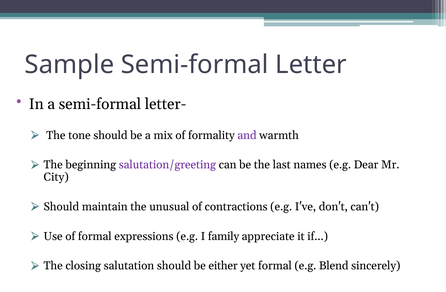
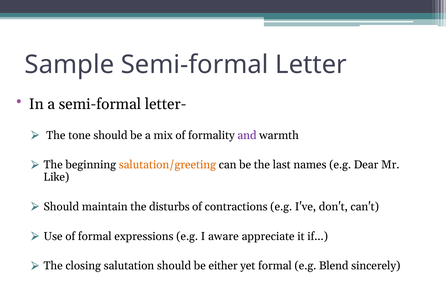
salutation/greeting colour: purple -> orange
City: City -> Like
unusual: unusual -> disturbs
family: family -> aware
